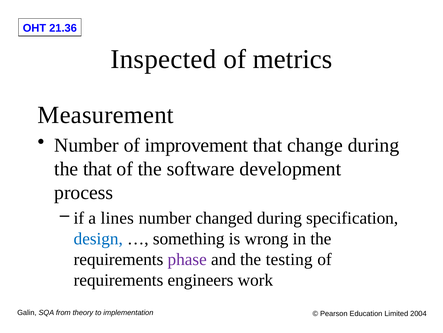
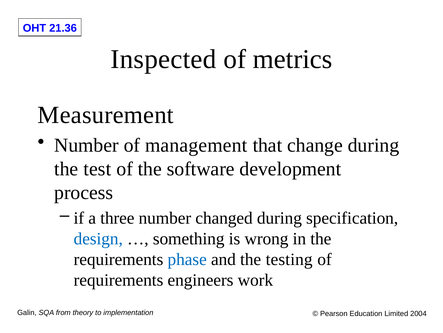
improvement: improvement -> management
the that: that -> test
lines: lines -> three
phase colour: purple -> blue
